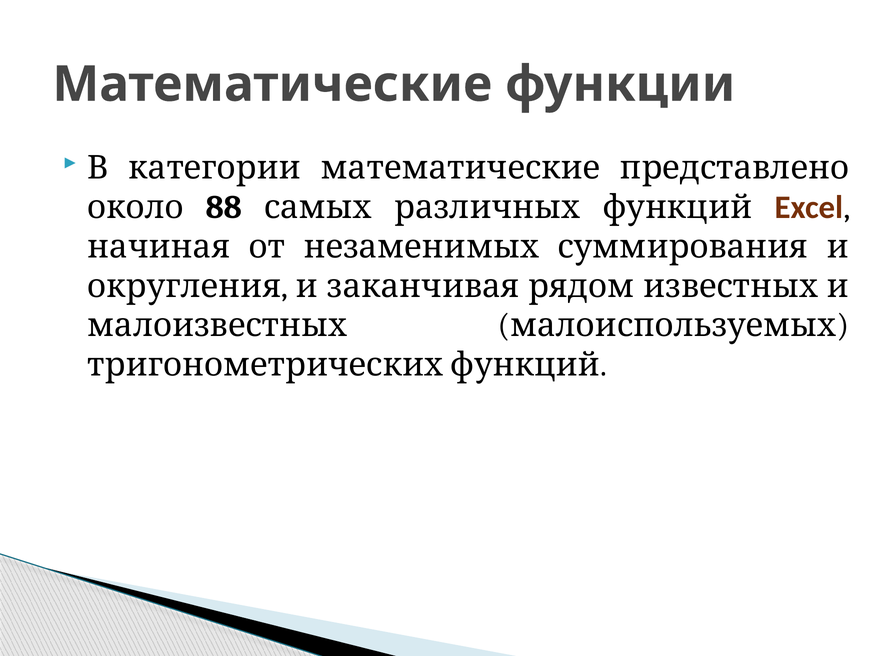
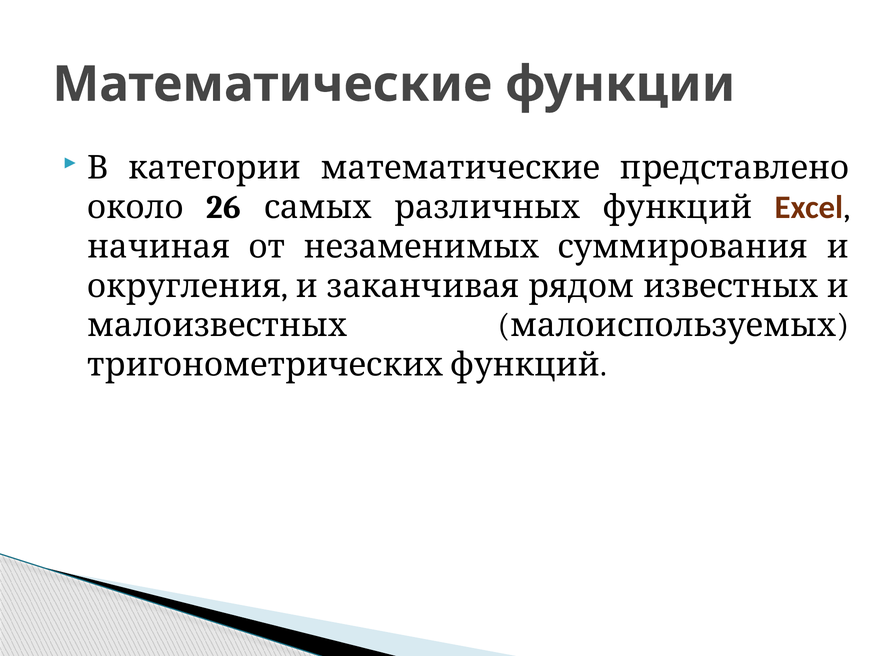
88: 88 -> 26
